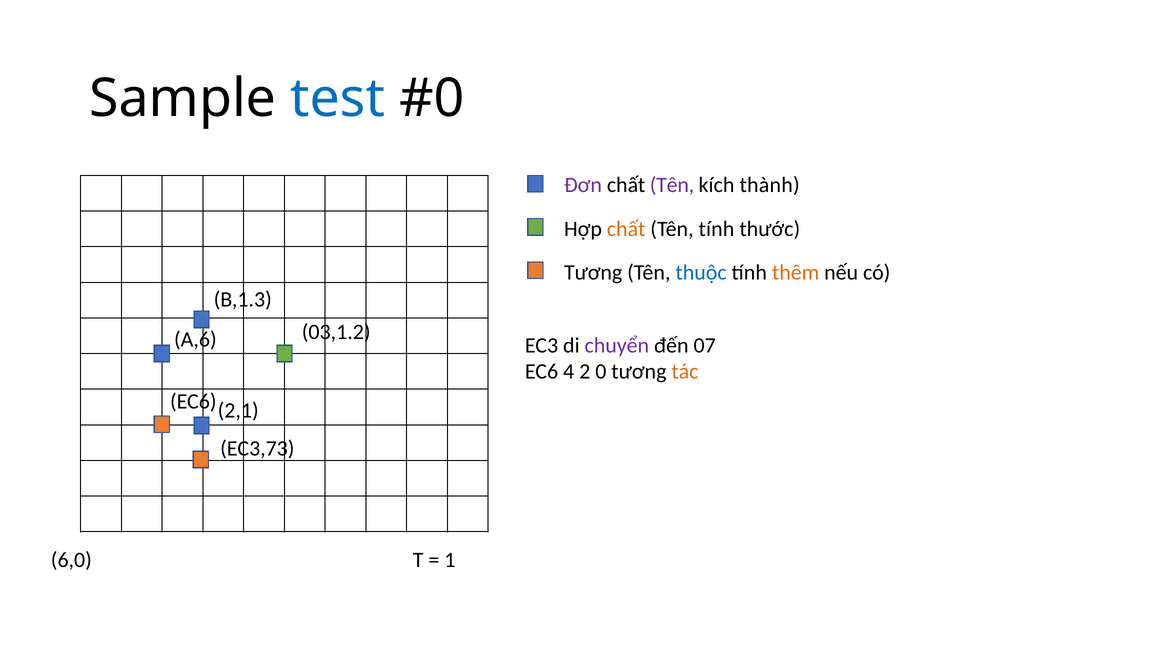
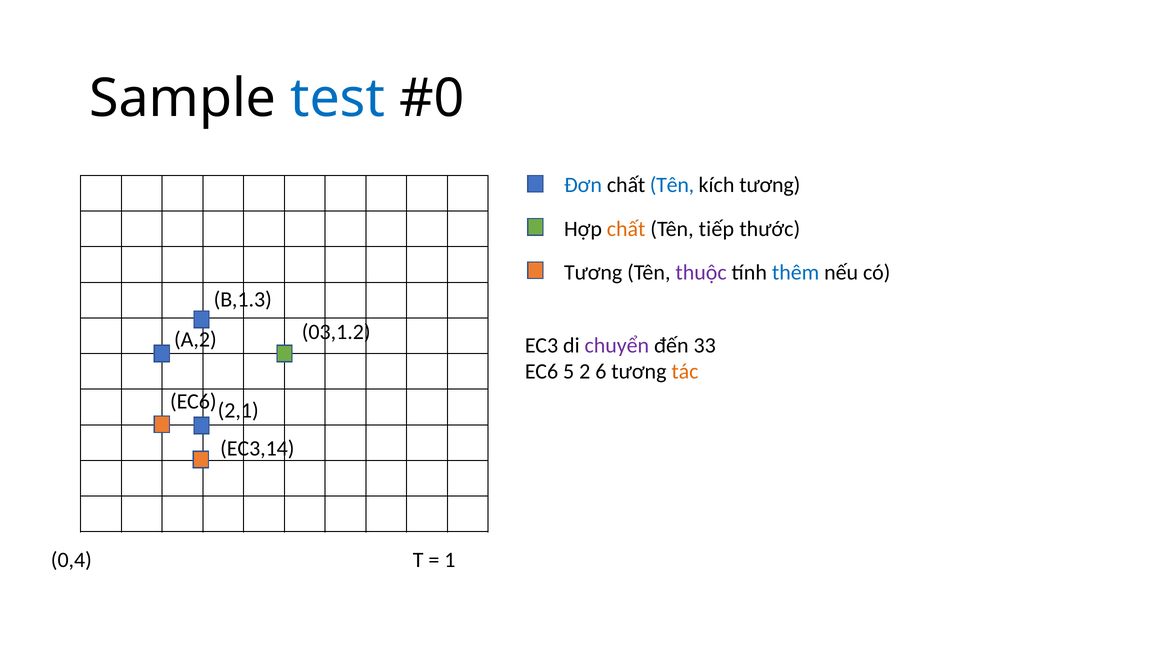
Đơn colour: purple -> blue
Tên at (672, 185) colour: purple -> blue
kích thành: thành -> tương
Tên tính: tính -> tiếp
thuộc colour: blue -> purple
thêm colour: orange -> blue
A,6: A,6 -> A,2
07: 07 -> 33
4: 4 -> 5
0: 0 -> 6
EC3,73: EC3,73 -> EC3,14
6,0: 6,0 -> 0,4
